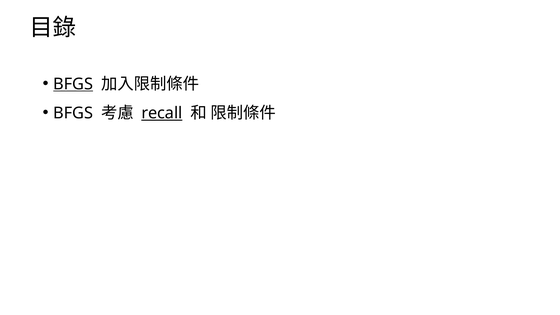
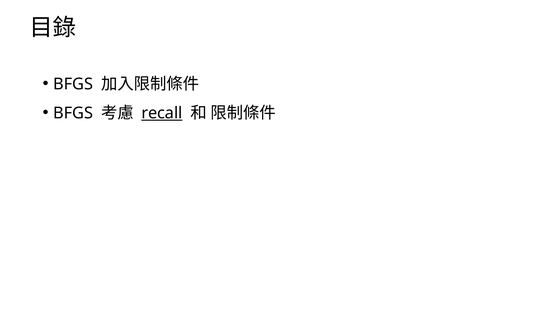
BFGS at (73, 84) underline: present -> none
